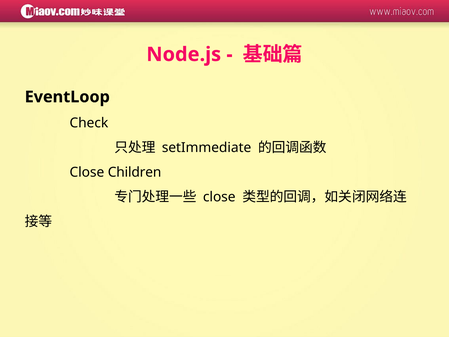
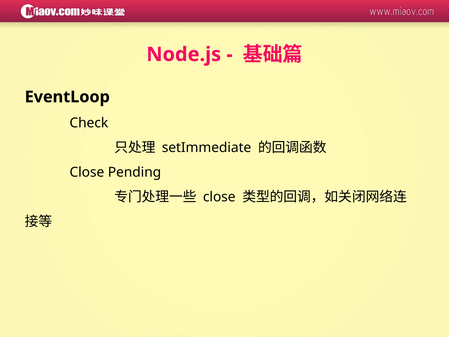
Children: Children -> Pending
